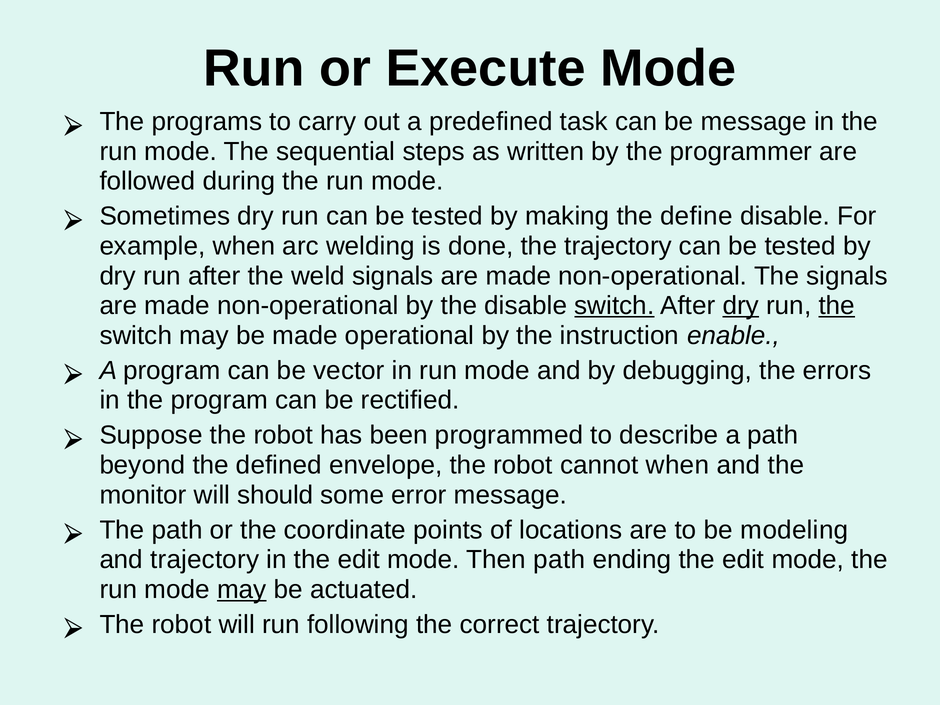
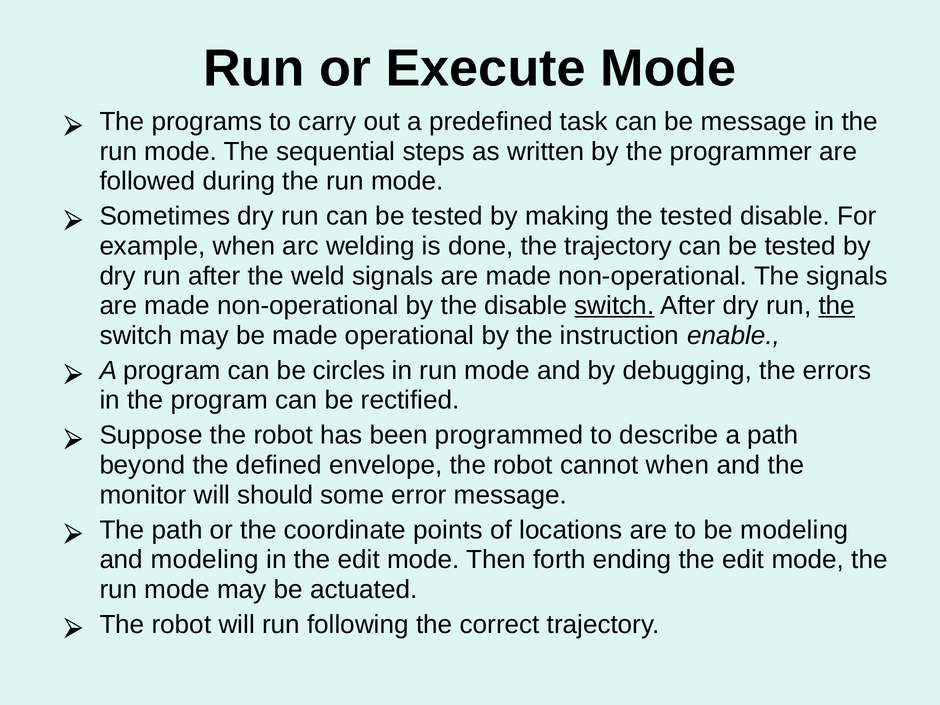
the define: define -> tested
dry at (741, 306) underline: present -> none
vector: vector -> circles
and trajectory: trajectory -> modeling
Then path: path -> forth
may at (242, 589) underline: present -> none
